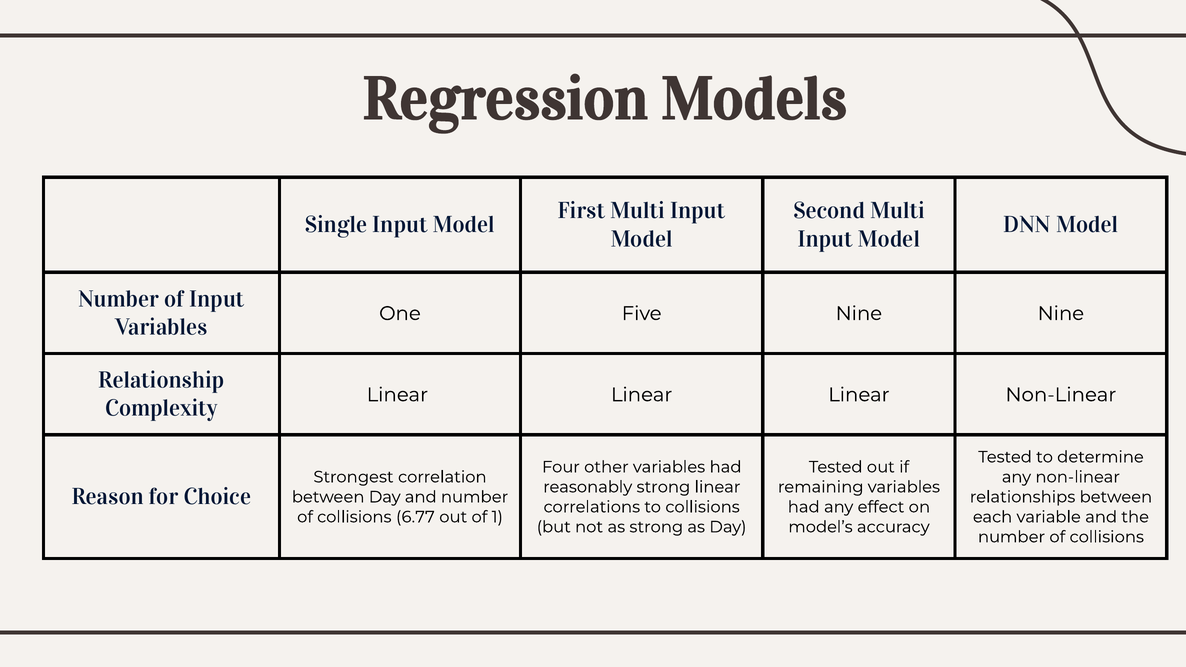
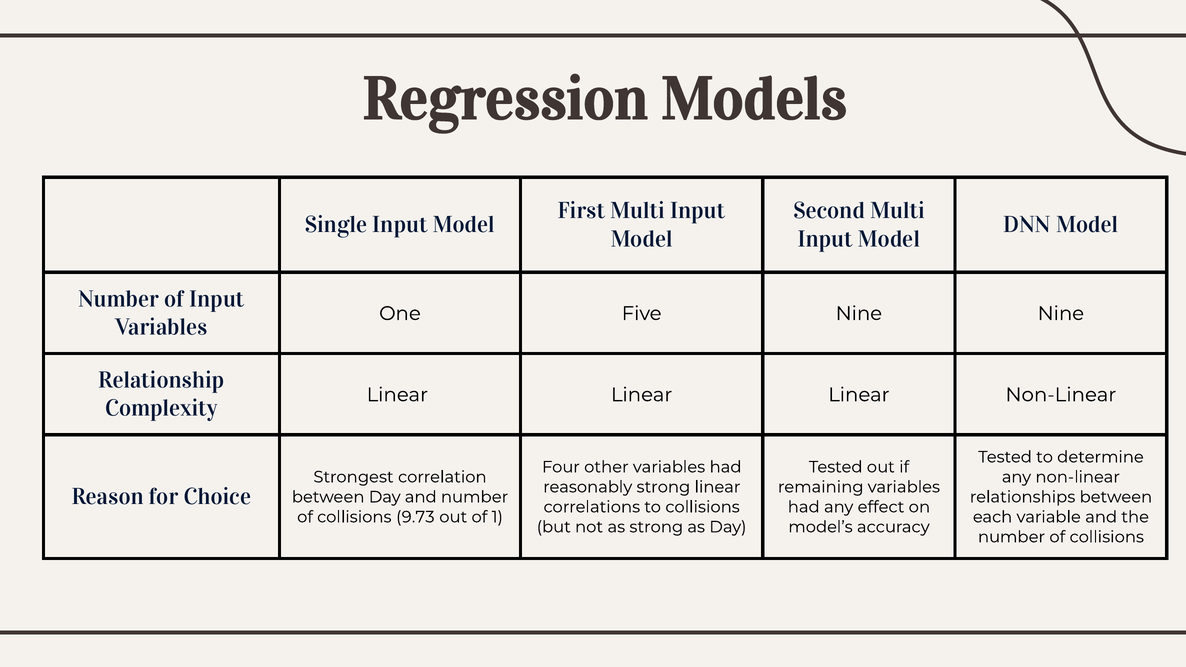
6.77: 6.77 -> 9.73
